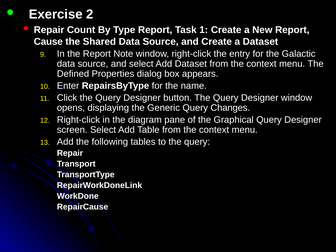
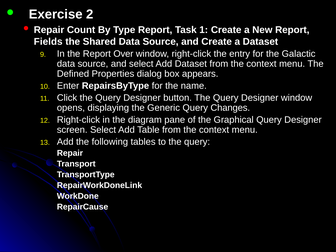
Cause: Cause -> Fields
Note: Note -> Over
